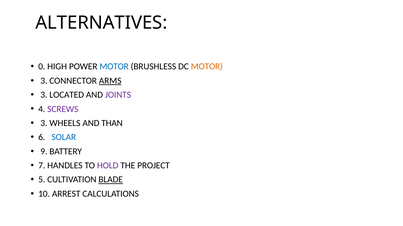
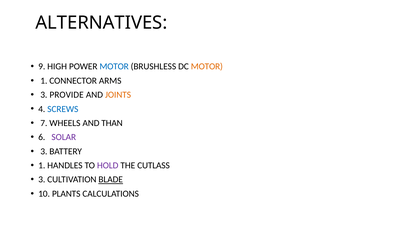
0: 0 -> 9
3 at (44, 81): 3 -> 1
ARMS underline: present -> none
LOCATED: LOCATED -> PROVIDE
JOINTS colour: purple -> orange
SCREWS colour: purple -> blue
3 at (44, 123): 3 -> 7
SOLAR colour: blue -> purple
9 at (44, 152): 9 -> 3
7 at (42, 166): 7 -> 1
PROJECT: PROJECT -> CUTLASS
5 at (42, 180): 5 -> 3
ARREST: ARREST -> PLANTS
